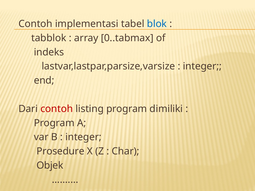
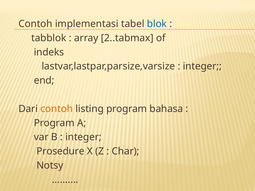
0..tabmax: 0..tabmax -> 2..tabmax
contoh at (57, 109) colour: red -> orange
dimiliki: dimiliki -> bahasa
Objek: Objek -> Notsy
